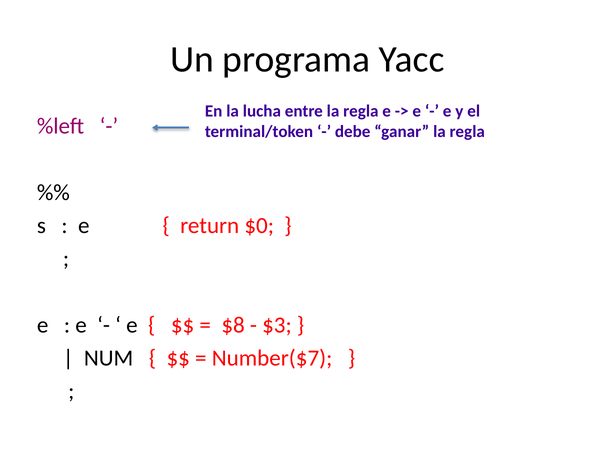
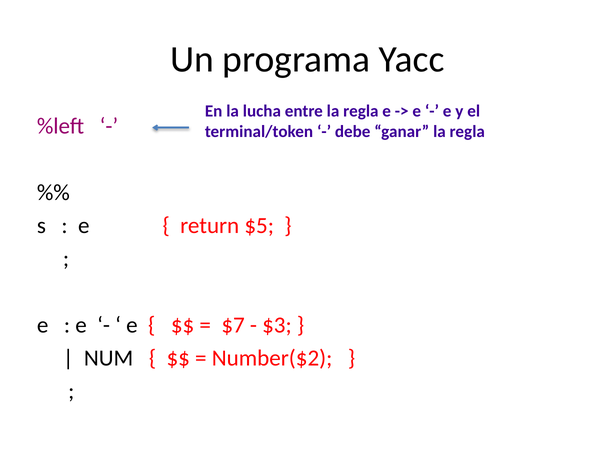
$0: $0 -> $5
$8: $8 -> $7
Number($7: Number($7 -> Number($2
